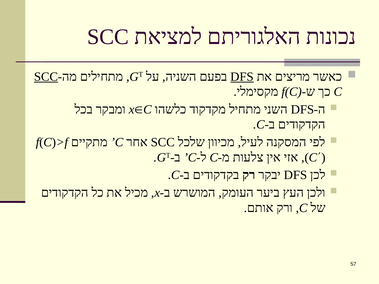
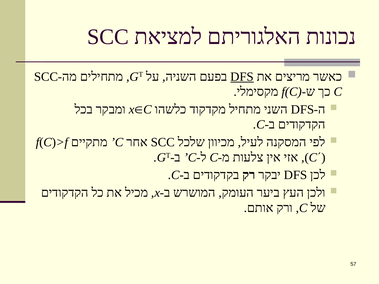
SCC at (46, 77) underline: present -> none
